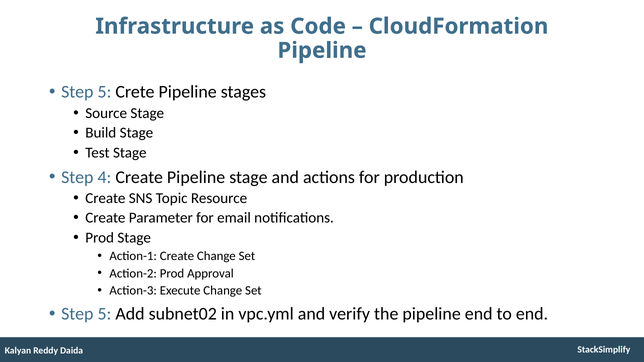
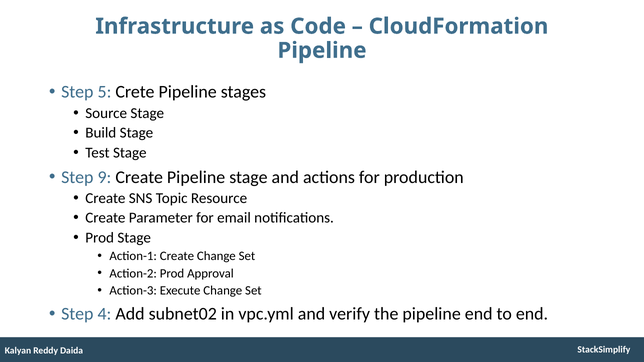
4: 4 -> 9
5 at (104, 314): 5 -> 4
